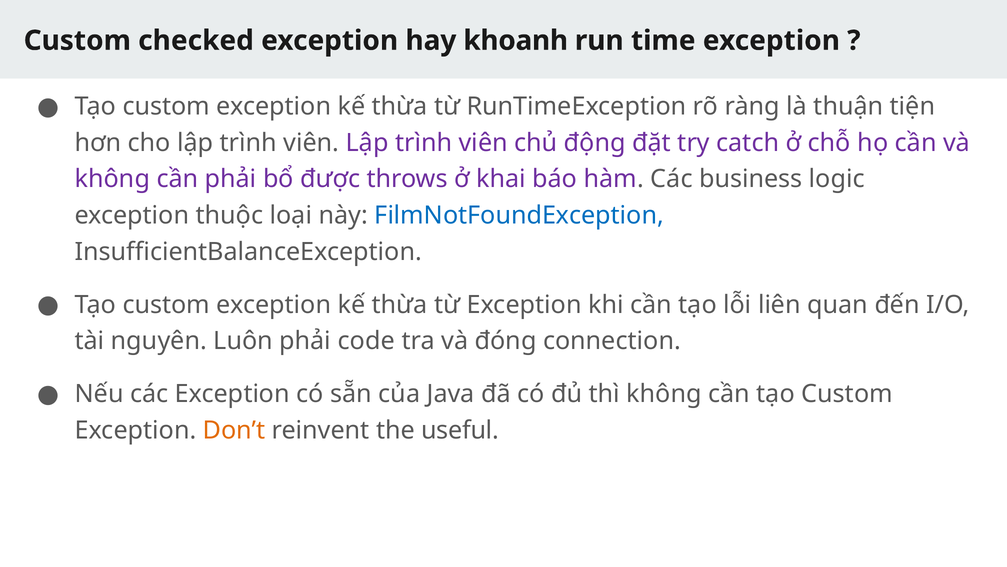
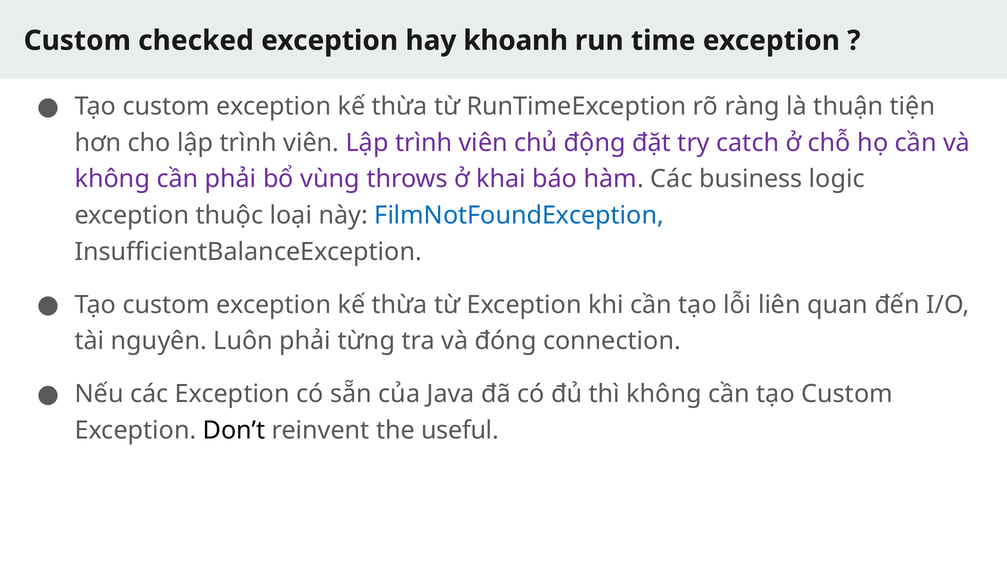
được: được -> vùng
code: code -> từng
Don’t colour: orange -> black
